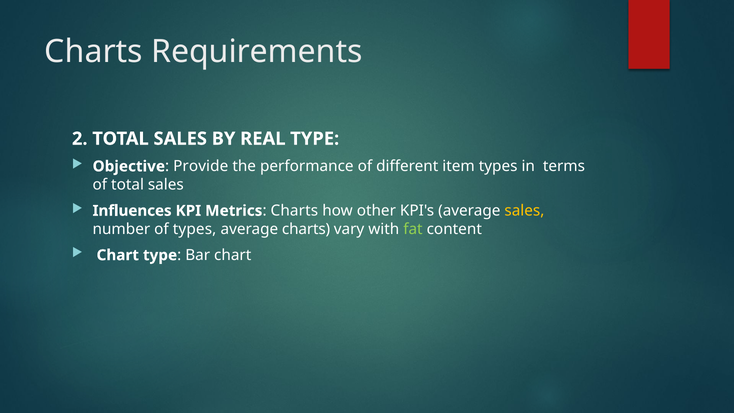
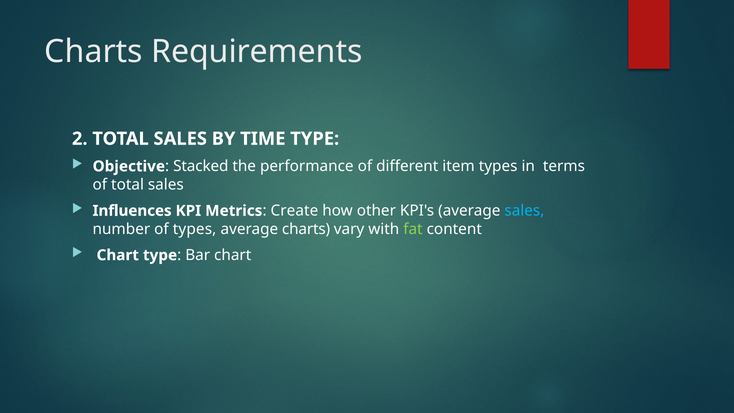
REAL: REAL -> TIME
Provide: Provide -> Stacked
Charts at (294, 211): Charts -> Create
sales at (524, 211) colour: yellow -> light blue
